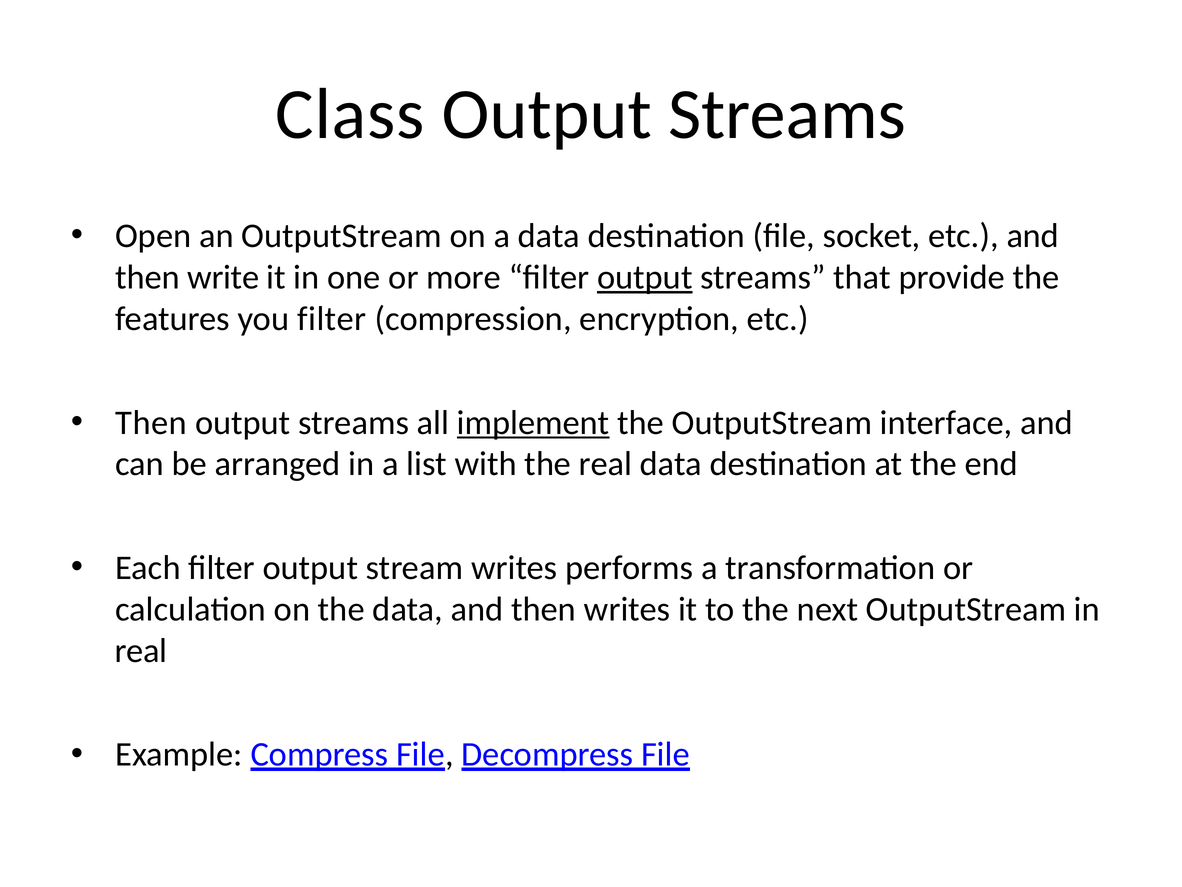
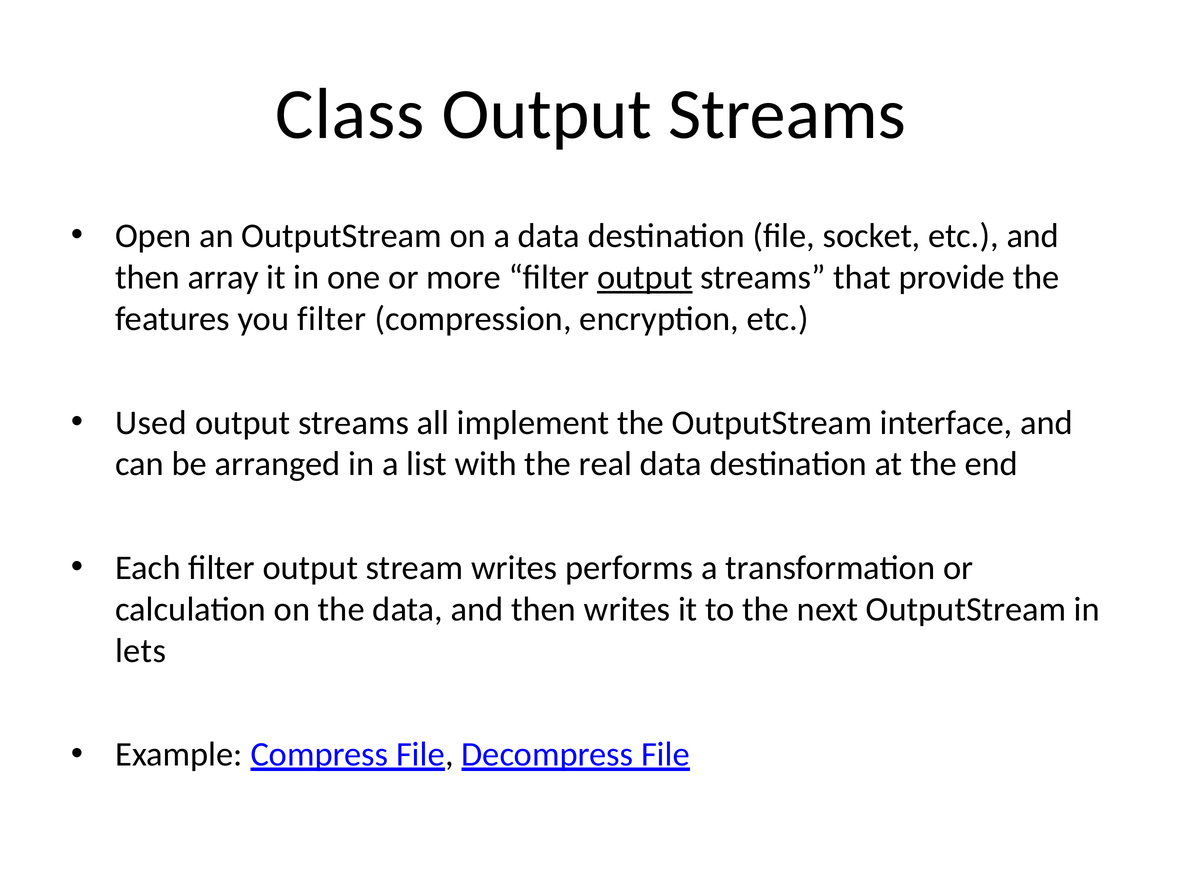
write: write -> array
Then at (151, 422): Then -> Used
implement underline: present -> none
real at (141, 650): real -> lets
